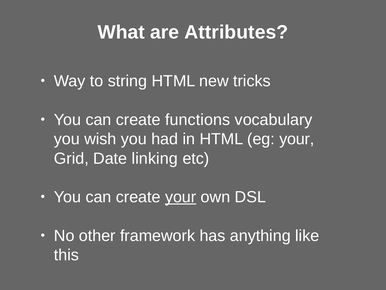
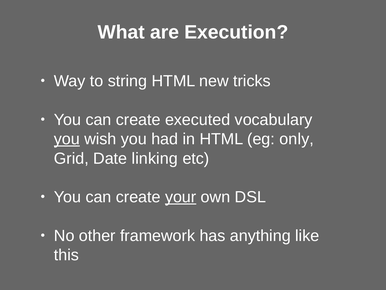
Attributes: Attributes -> Execution
functions: functions -> executed
you at (67, 139) underline: none -> present
eg your: your -> only
